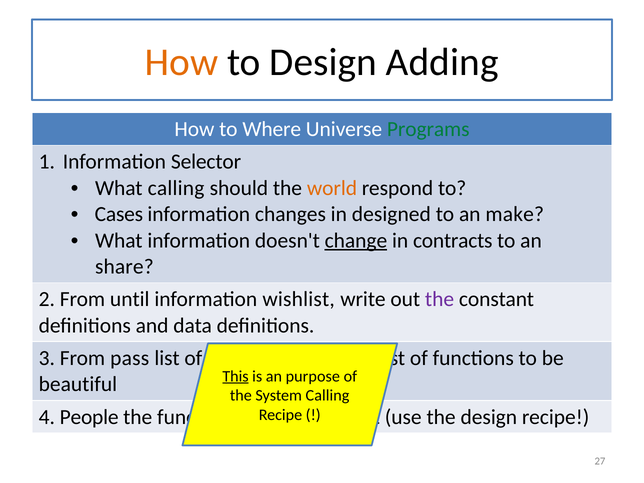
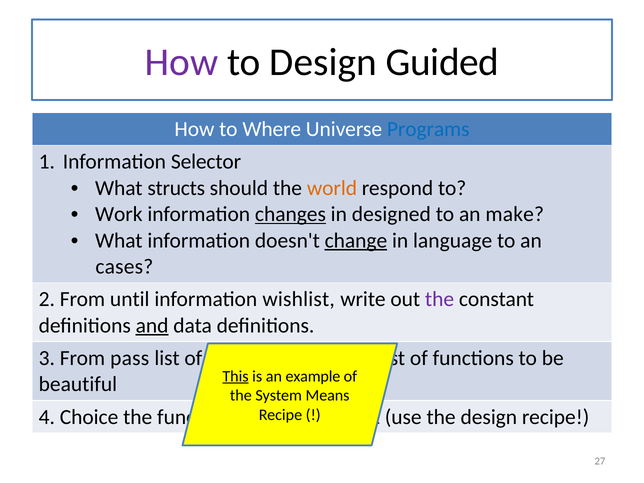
How at (182, 62) colour: orange -> purple
Adding: Adding -> Guided
Programs colour: green -> blue
What calling: calling -> structs
Cases: Cases -> Work
changes underline: none -> present
contracts: contracts -> language
share: share -> cases
and underline: none -> present
purpose: purpose -> example
System Calling: Calling -> Means
People: People -> Choice
